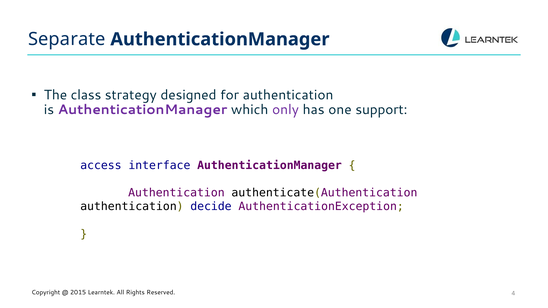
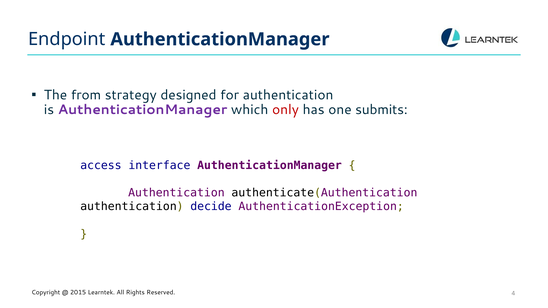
Separate: Separate -> Endpoint
class: class -> from
only colour: purple -> red
support: support -> submits
